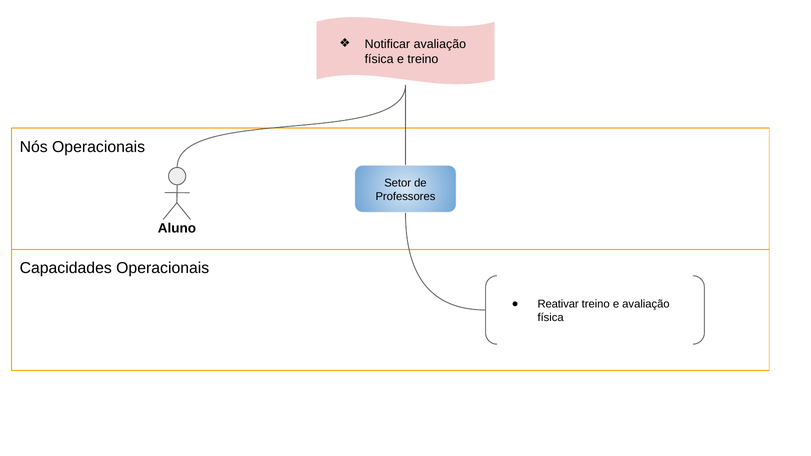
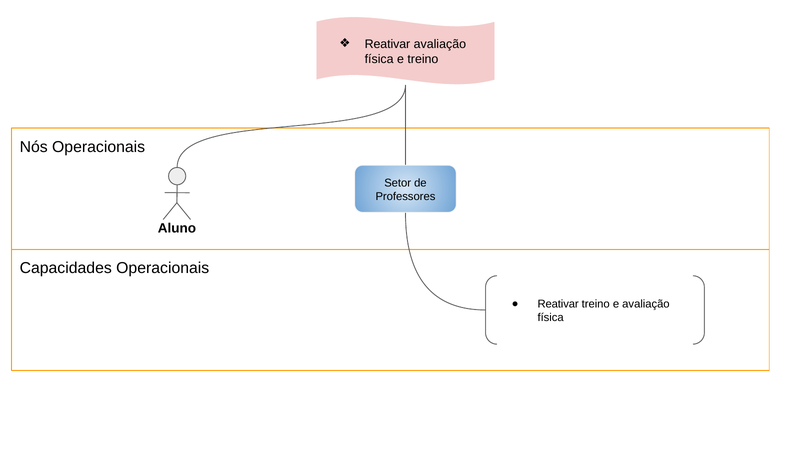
Notificar at (387, 44): Notificar -> Reativar
